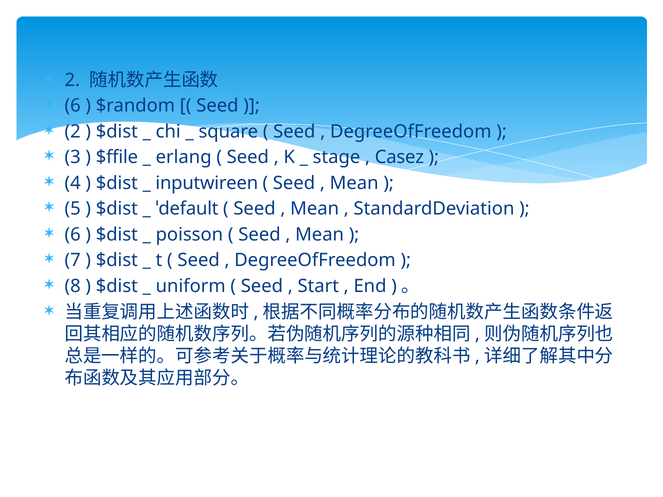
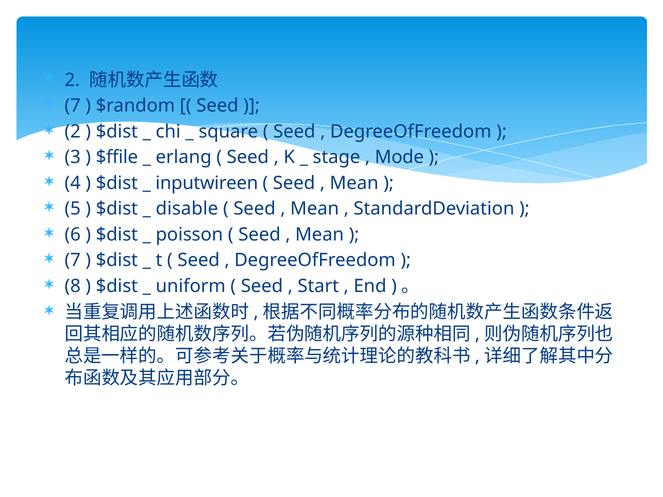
6 at (73, 106): 6 -> 7
Casez: Casez -> Mode
ˈdefault: ˈdefault -> disable
